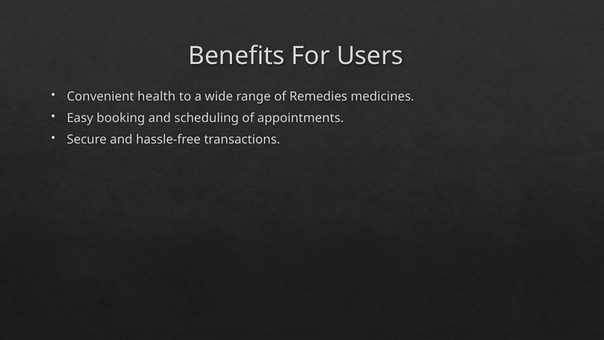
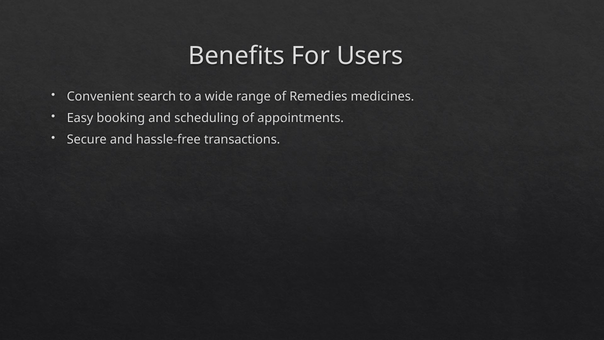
health: health -> search
